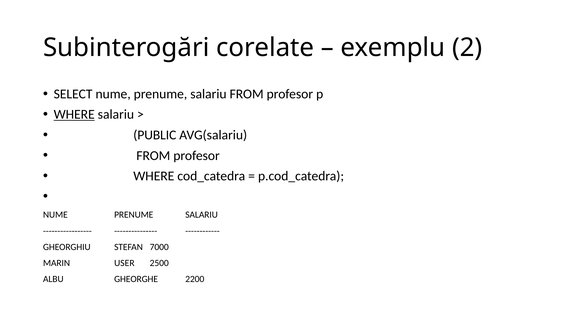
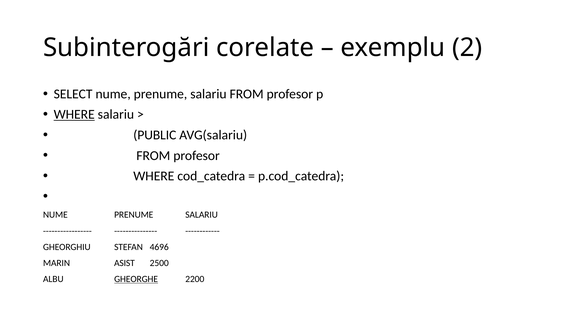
7000: 7000 -> 4696
USER: USER -> ASIST
GHEORGHE underline: none -> present
